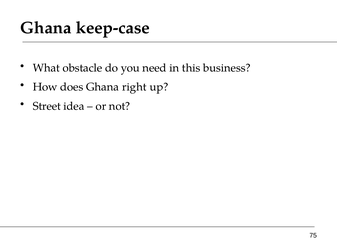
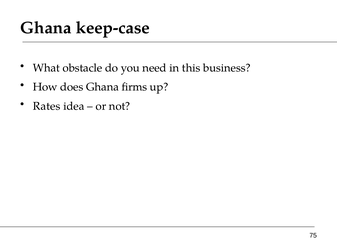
right: right -> firms
Street: Street -> Rates
